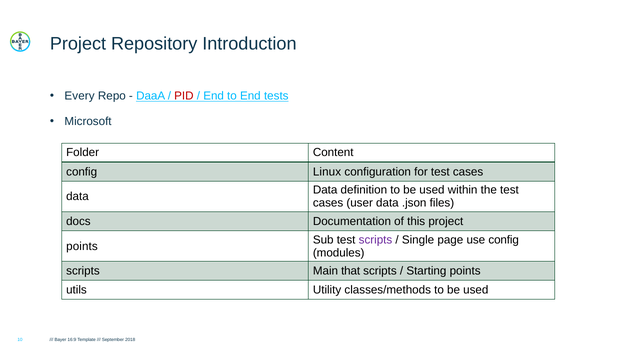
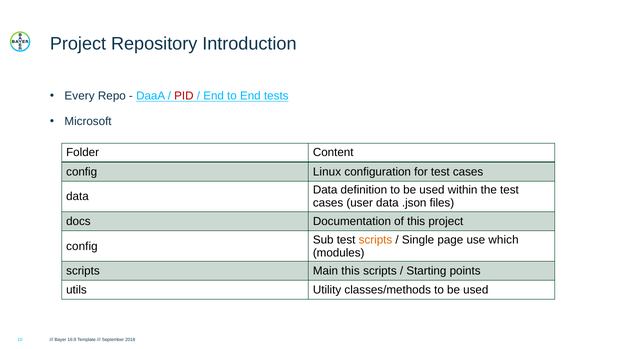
scripts at (375, 240) colour: purple -> orange
use config: config -> which
points at (82, 246): points -> config
Main that: that -> this
